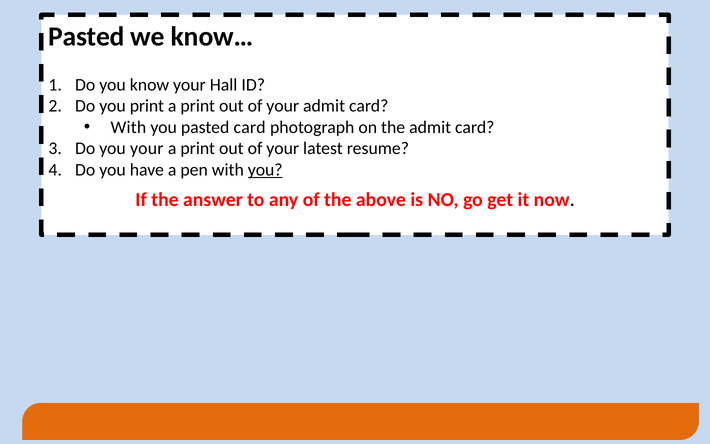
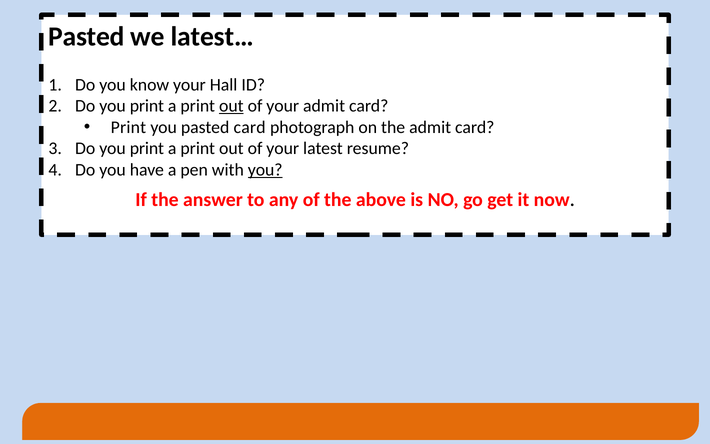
know…: know… -> latest…
out at (231, 106) underline: none -> present
With at (128, 127): With -> Print
your at (147, 149): your -> print
